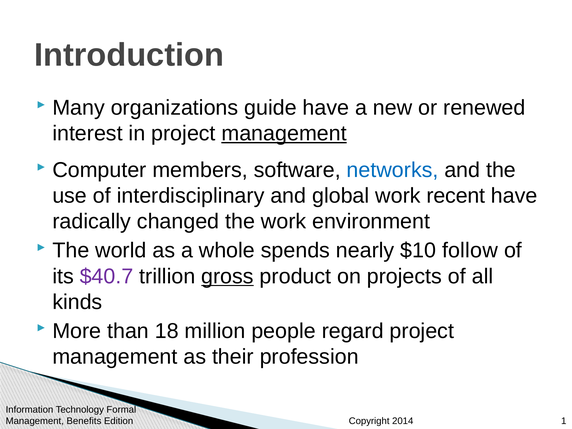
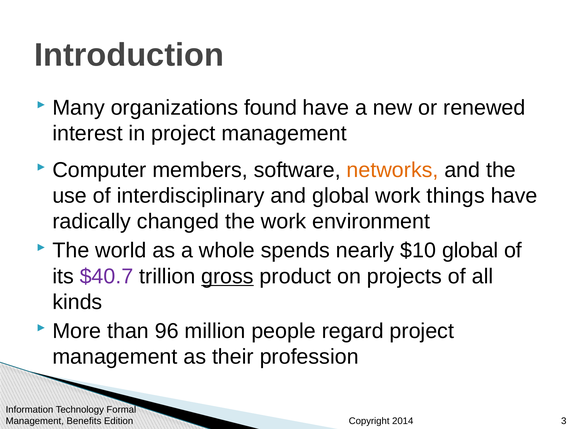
guide: guide -> found
management at (284, 134) underline: present -> none
networks colour: blue -> orange
recent: recent -> things
$10 follow: follow -> global
18: 18 -> 96
1: 1 -> 3
